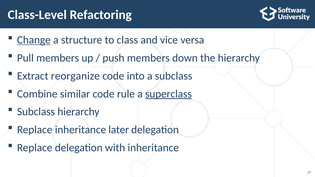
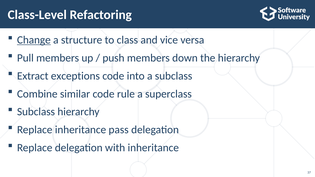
reorganize: reorganize -> exceptions
superclass underline: present -> none
later: later -> pass
